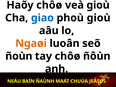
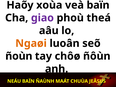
Haõy chôø: chôø -> xoùa
veà gioù: gioù -> baïn
giao colour: blue -> purple
phoù gioù: gioù -> theá
